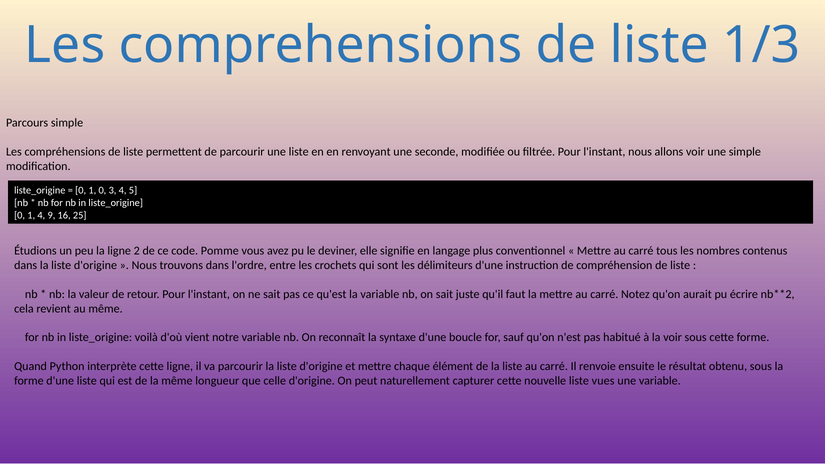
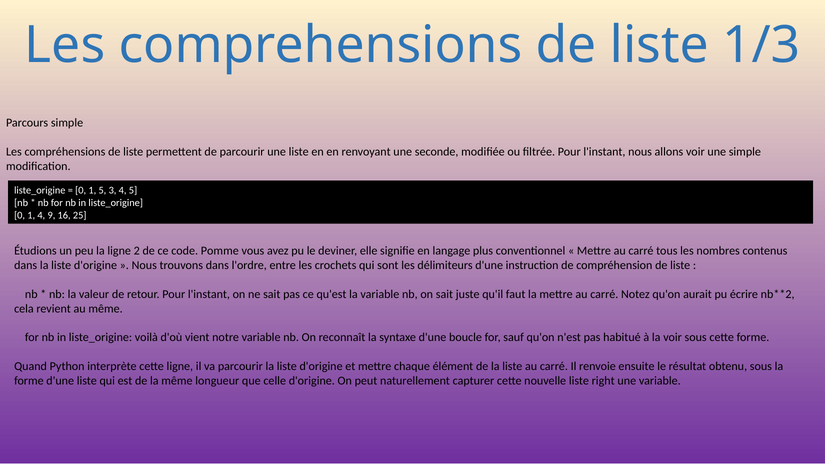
1 0: 0 -> 5
vues: vues -> right
